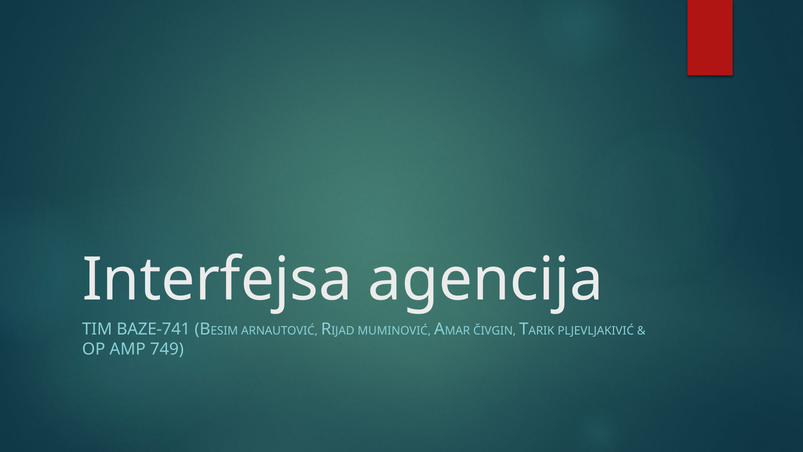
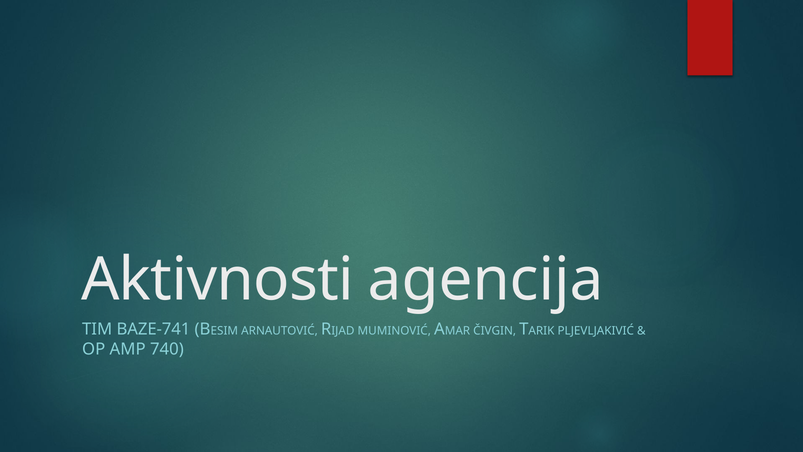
Interfejsa: Interfejsa -> Aktivnosti
749: 749 -> 740
